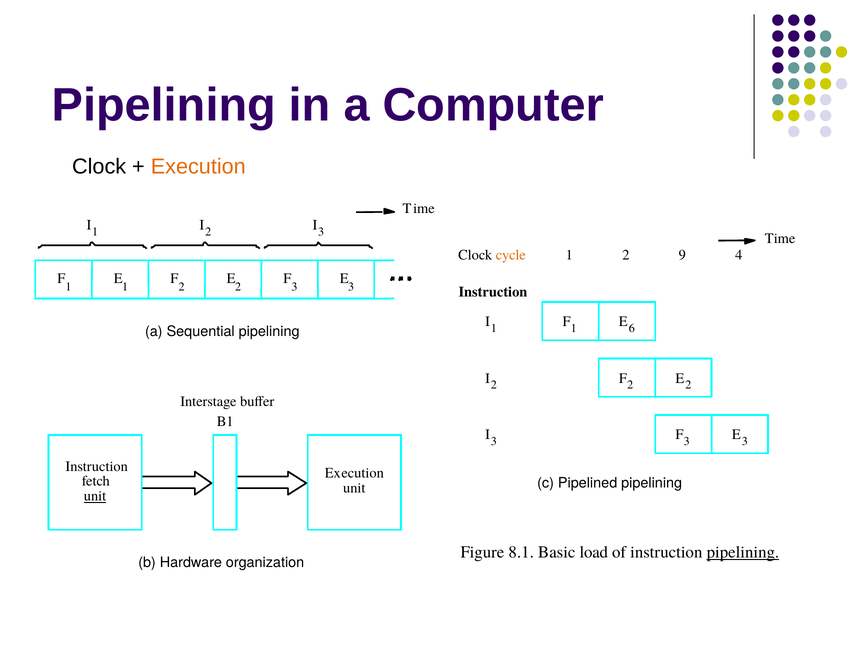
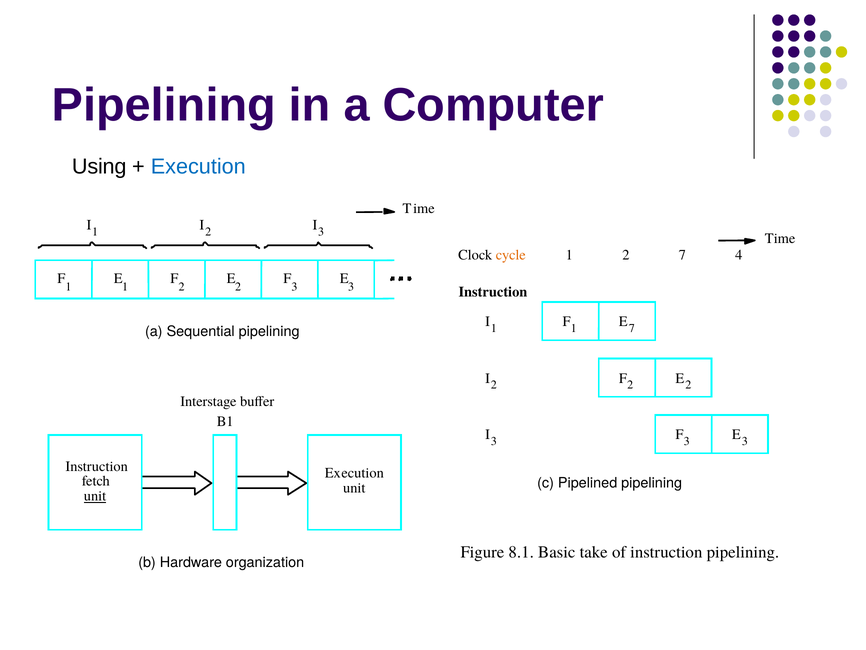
Clock at (99, 167): Clock -> Using
Execution at (198, 167) colour: orange -> blue
2 9: 9 -> 7
E 6: 6 -> 7
load: load -> take
pipelining at (743, 552) underline: present -> none
